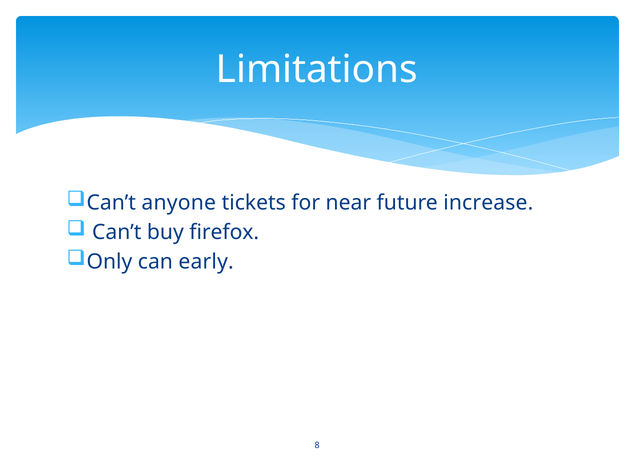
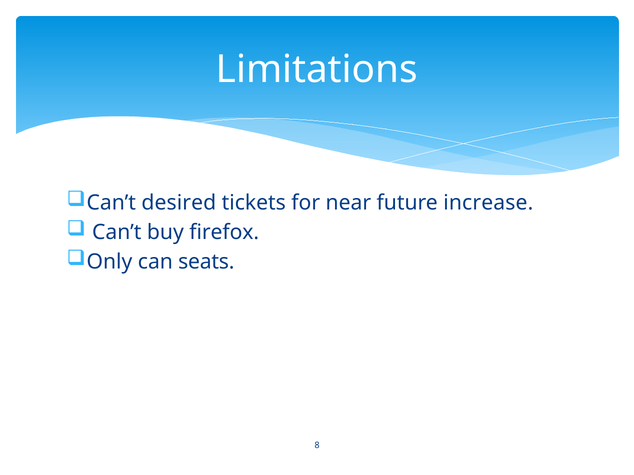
anyone: anyone -> desired
early: early -> seats
